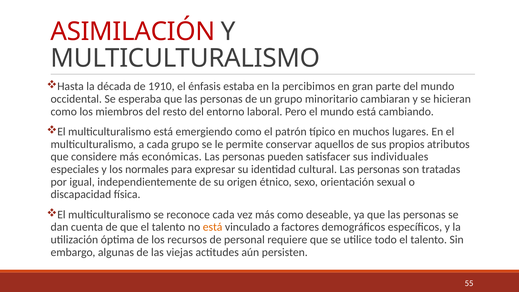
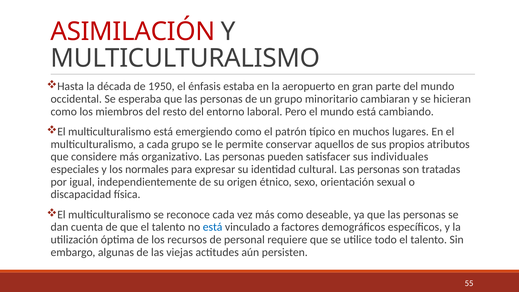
1910: 1910 -> 1950
percibimos: percibimos -> aeropuerto
económicas: económicas -> organizativo
está at (213, 227) colour: orange -> blue
